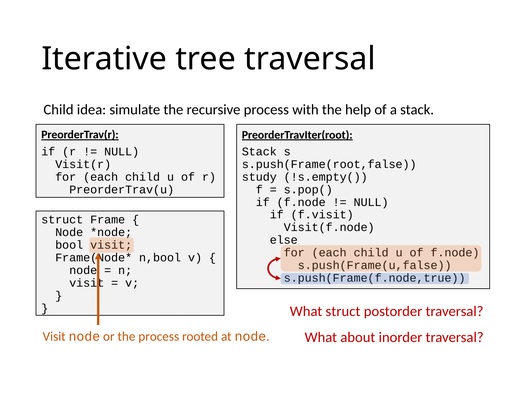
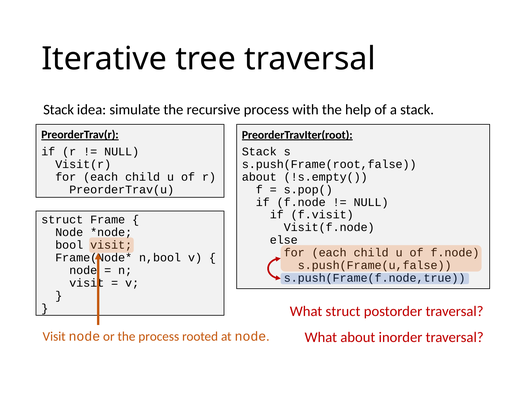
Child at (58, 110): Child -> Stack
study at (259, 177): study -> about
